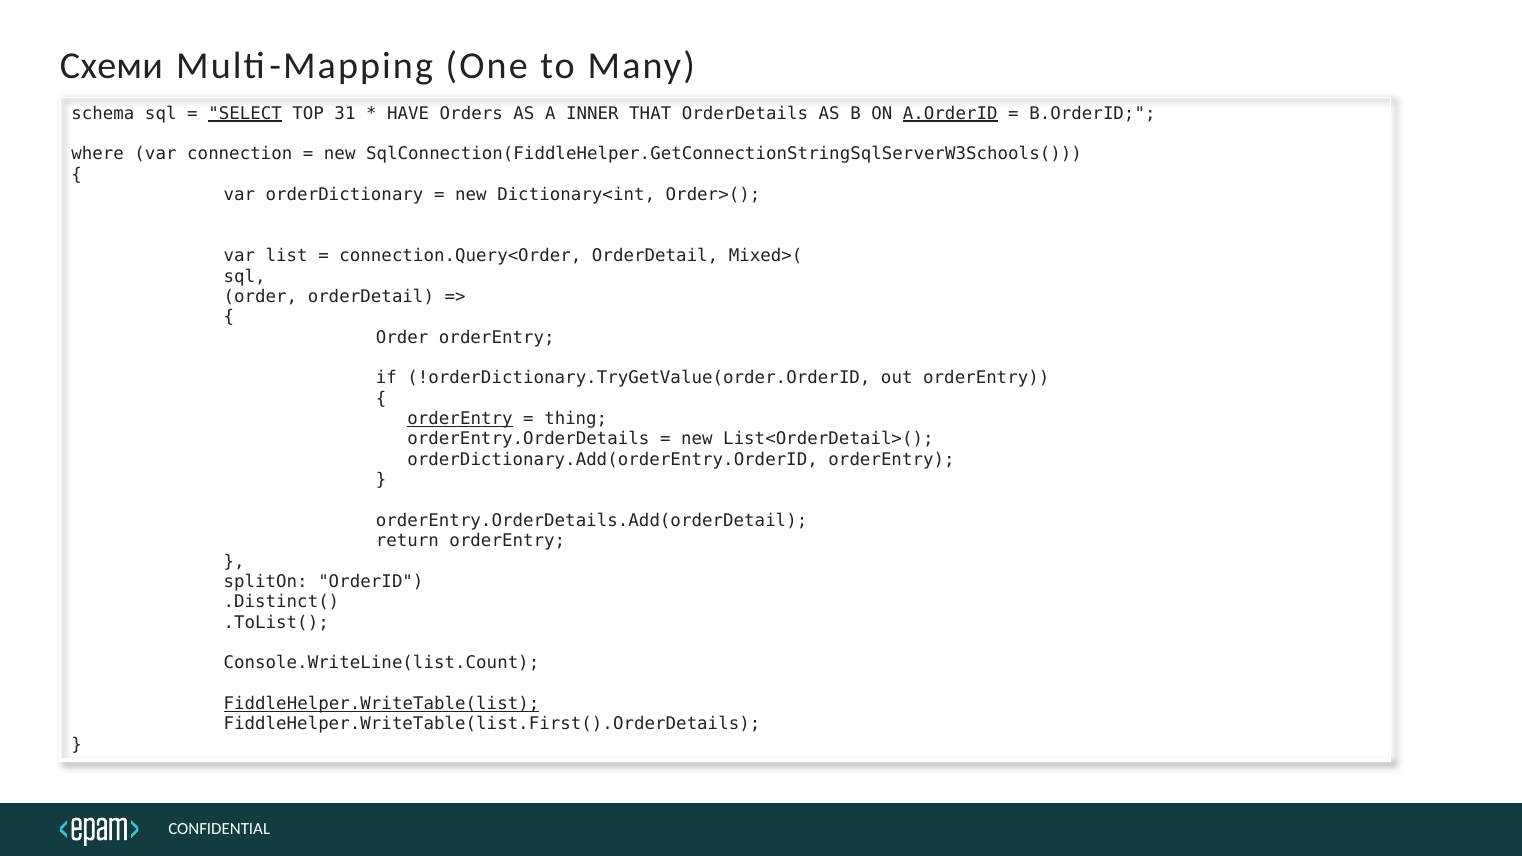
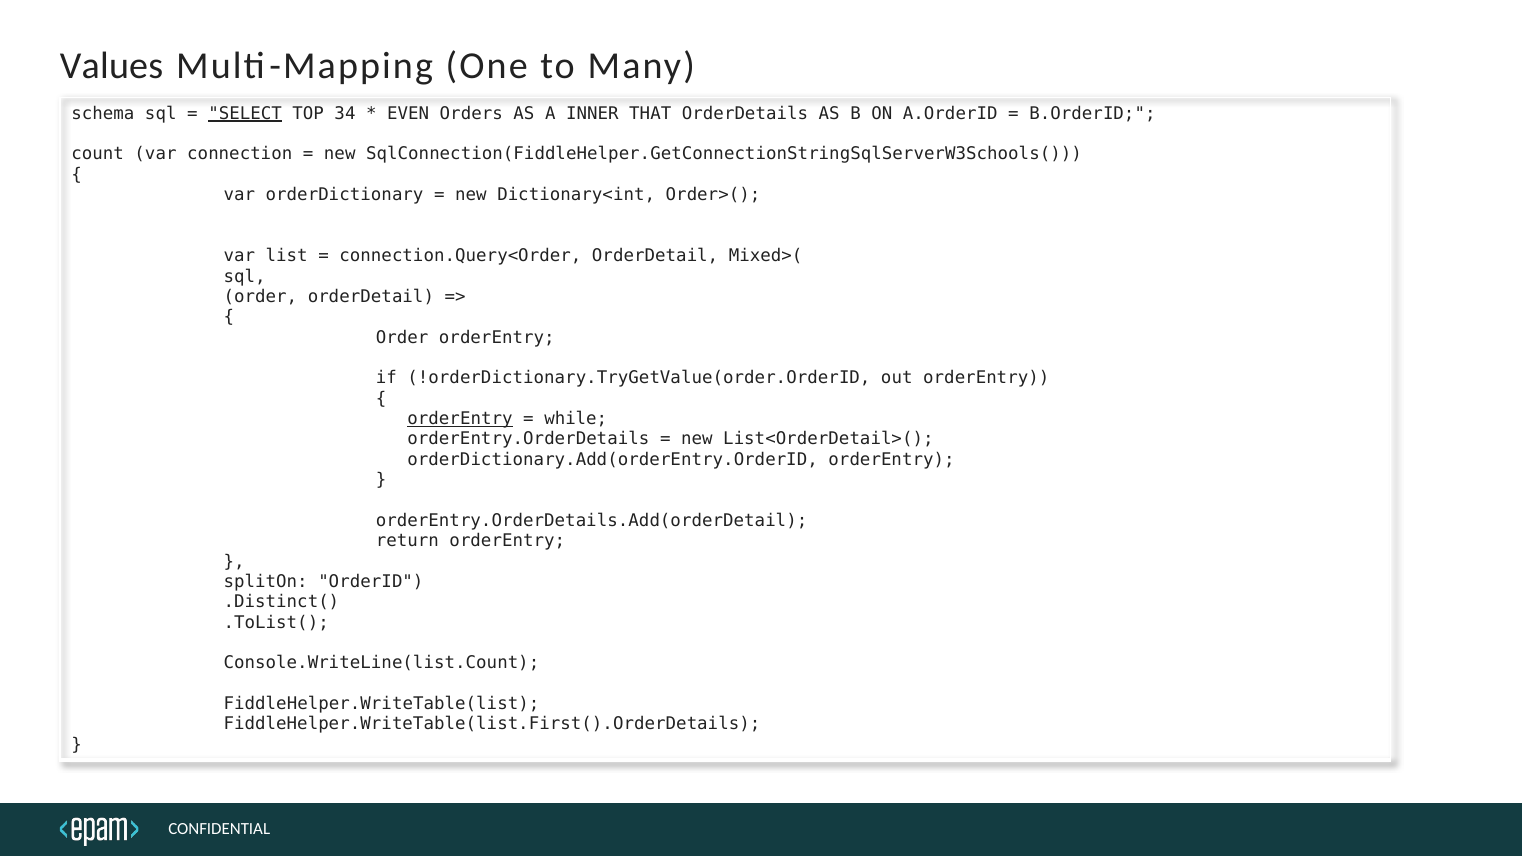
Схеми: Схеми -> Values
31: 31 -> 34
HAVE: HAVE -> EVEN
A.OrderID underline: present -> none
where: where -> count
thing: thing -> while
FiddleHelper.WriteTable(list underline: present -> none
